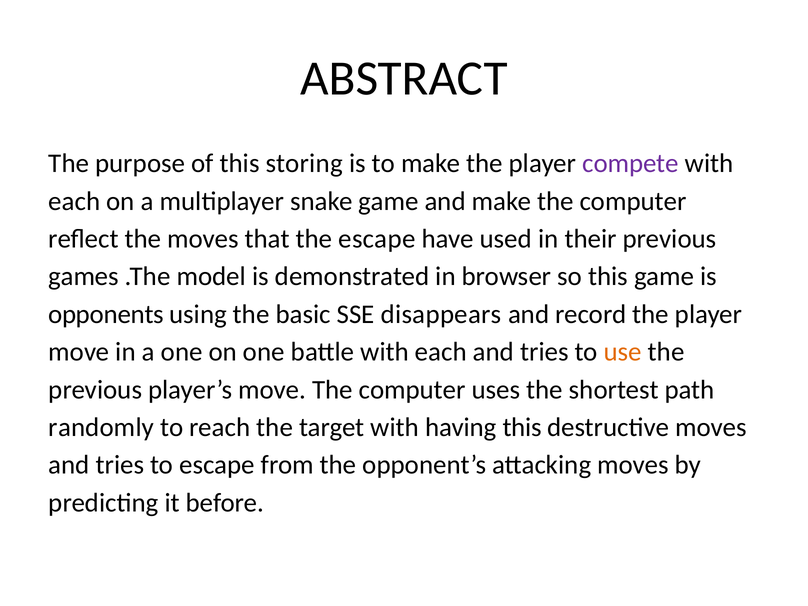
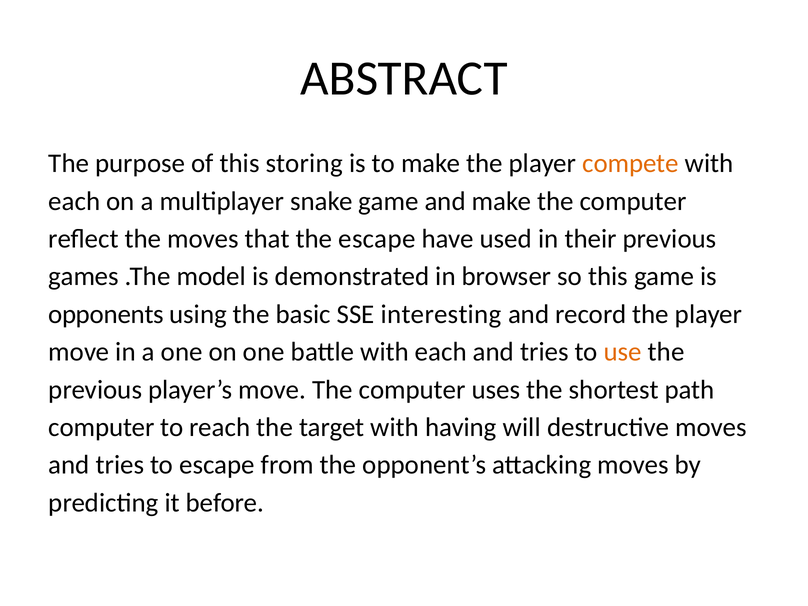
compete colour: purple -> orange
disappears: disappears -> interesting
randomly at (101, 427): randomly -> computer
having this: this -> will
